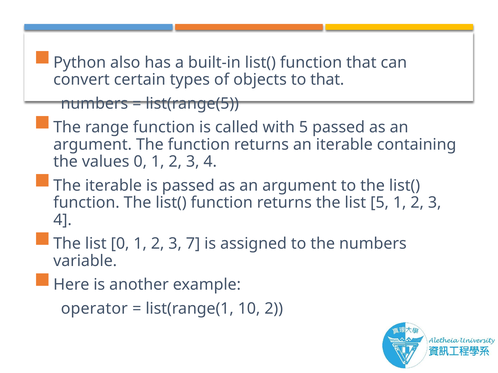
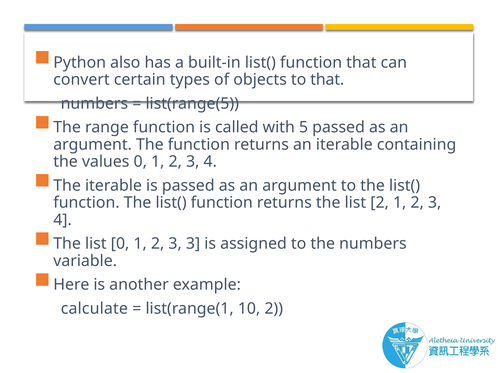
list 5: 5 -> 2
3 7: 7 -> 3
operator: operator -> calculate
